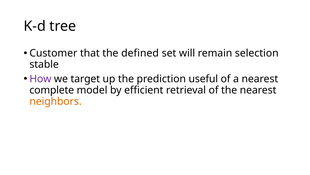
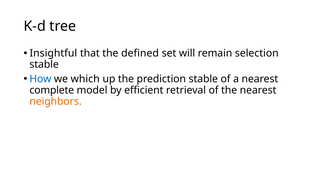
Customer: Customer -> Insightful
How colour: purple -> blue
target: target -> which
prediction useful: useful -> stable
